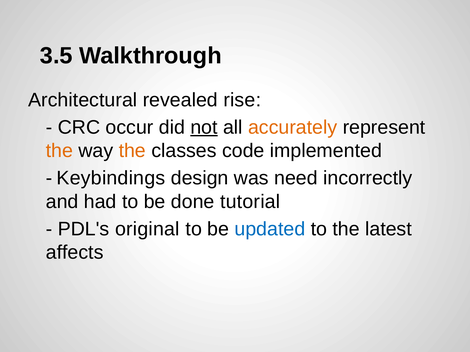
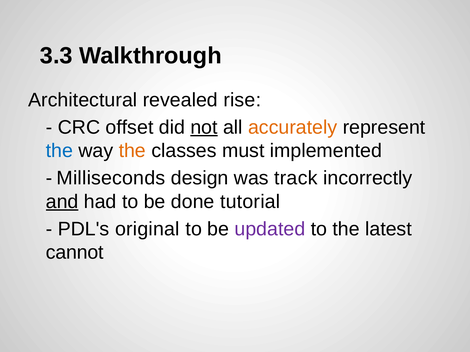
3.5: 3.5 -> 3.3
occur: occur -> offset
the at (59, 151) colour: orange -> blue
code: code -> must
Keybindings: Keybindings -> Milliseconds
need: need -> track
and underline: none -> present
updated colour: blue -> purple
affects: affects -> cannot
